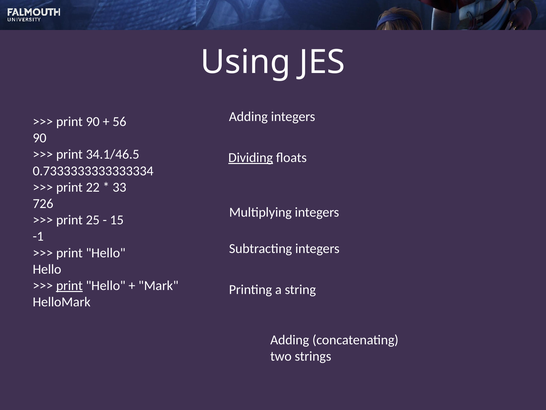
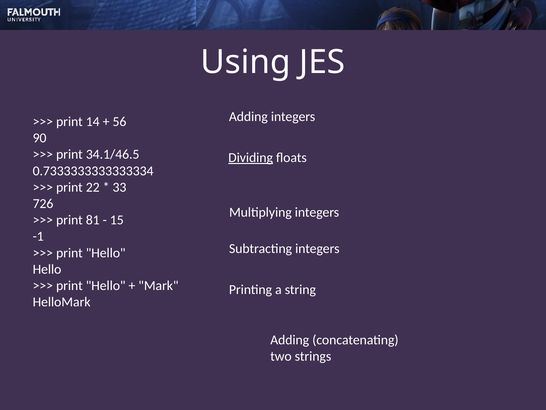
print 90: 90 -> 14
25: 25 -> 81
print at (69, 285) underline: present -> none
